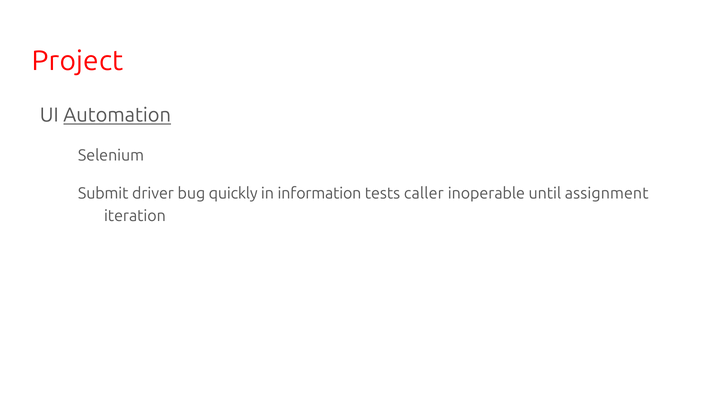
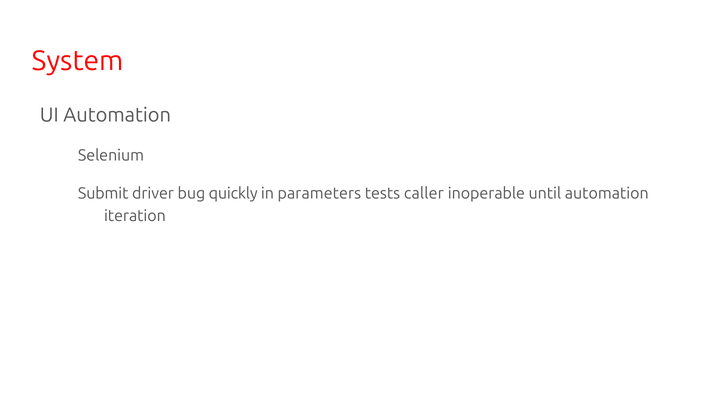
Project: Project -> System
Automation at (117, 115) underline: present -> none
information: information -> parameters
until assignment: assignment -> automation
